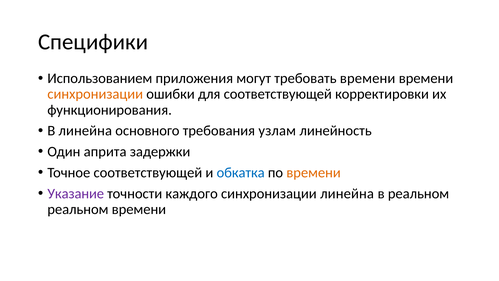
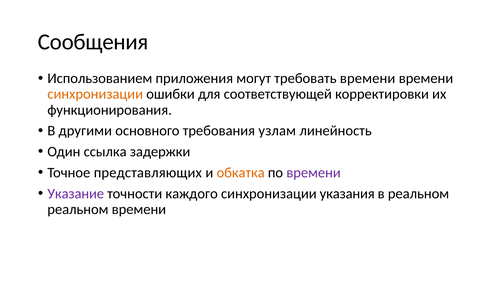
Специфики: Специфики -> Сообщения
В линейна: линейна -> другими
априта: априта -> ссылка
Точное соответствующей: соответствующей -> представляющих
обкатка colour: blue -> orange
времени at (314, 172) colour: orange -> purple
синхронизации линейна: линейна -> указания
